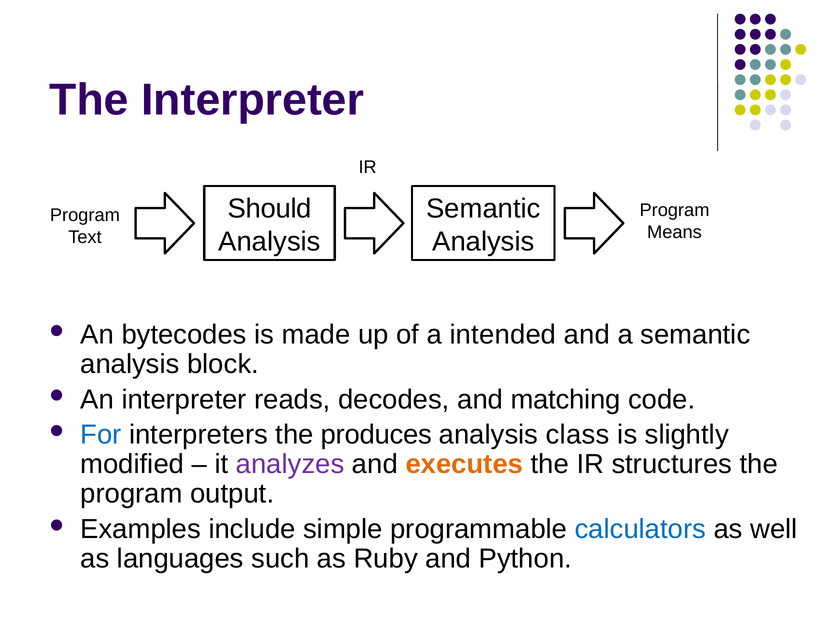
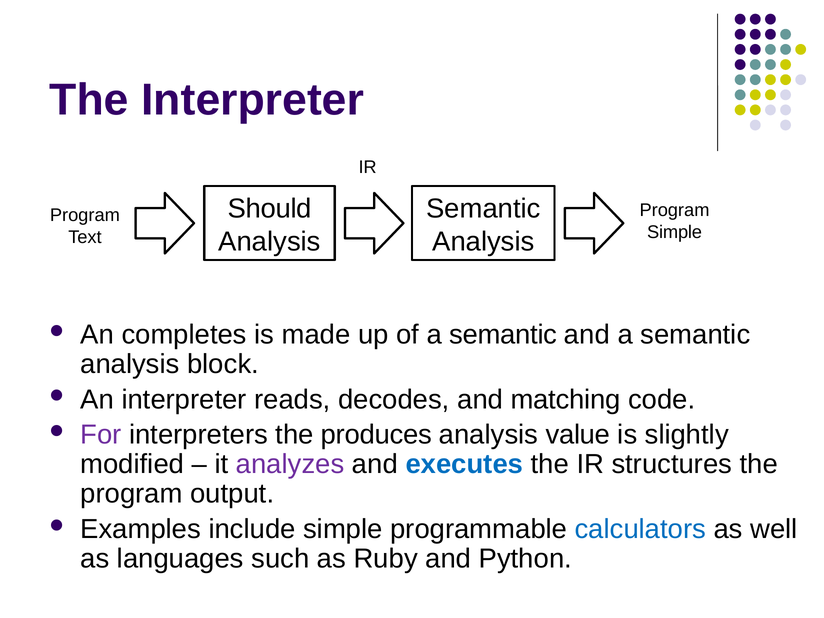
Means at (674, 232): Means -> Simple
bytecodes: bytecodes -> completes
of a intended: intended -> semantic
For colour: blue -> purple
class: class -> value
executes colour: orange -> blue
